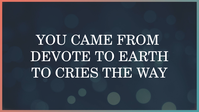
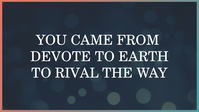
CRIES: CRIES -> RIVAL
